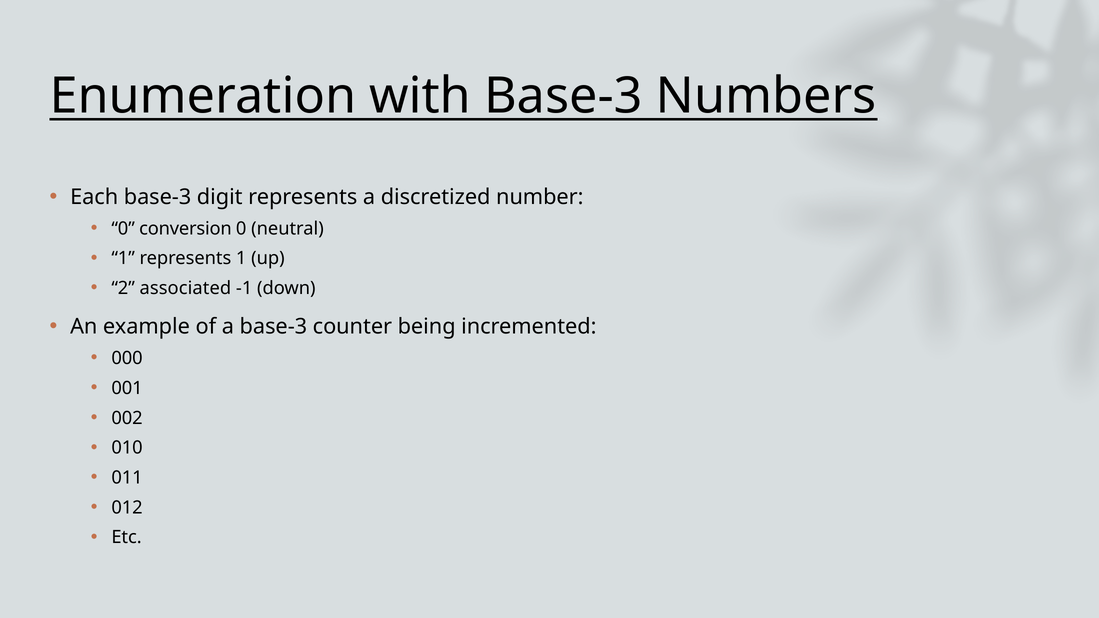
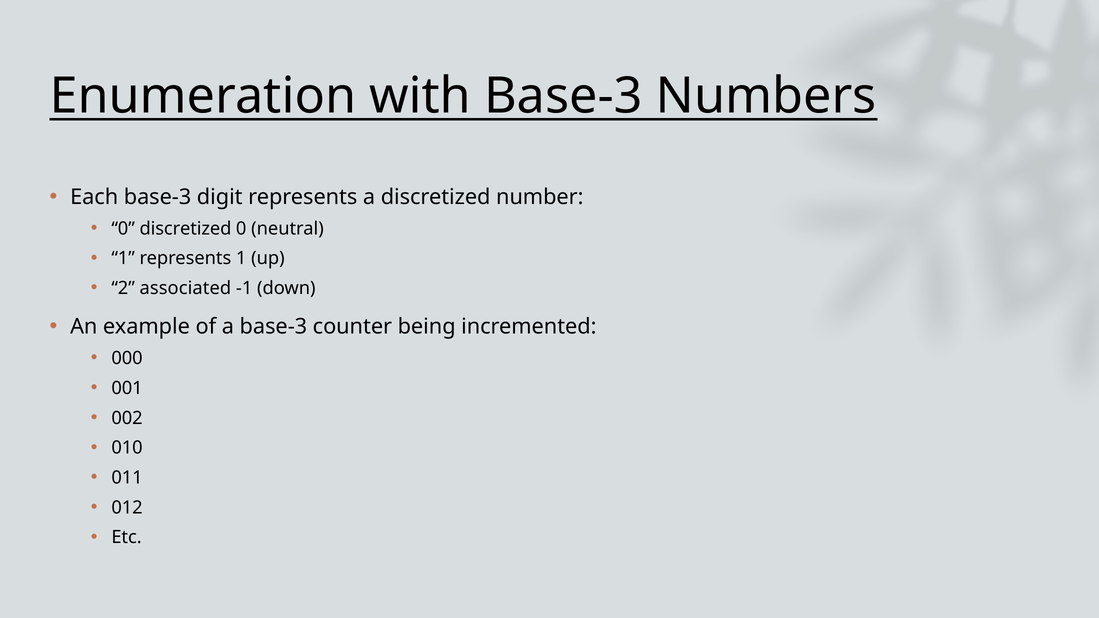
0 conversion: conversion -> discretized
